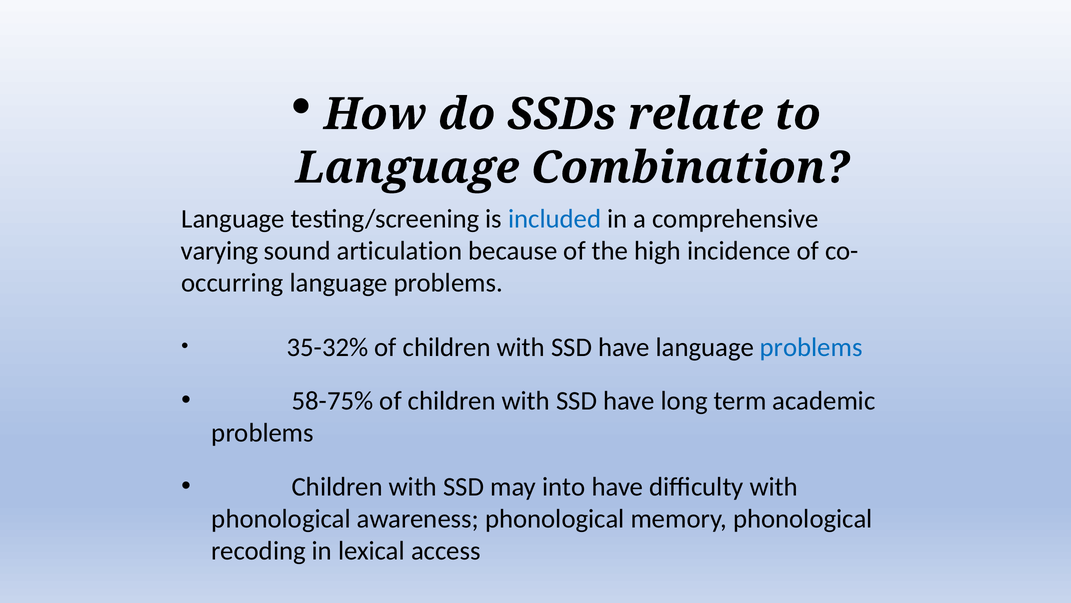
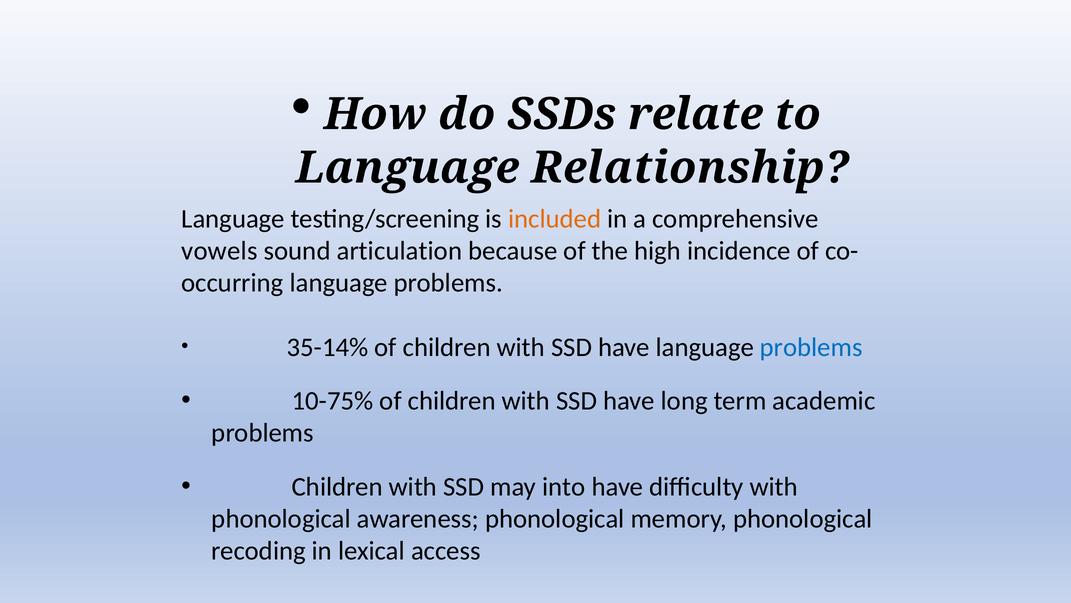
Combination: Combination -> Relationship
included colour: blue -> orange
varying: varying -> vowels
35-32%: 35-32% -> 35-14%
58-75%: 58-75% -> 10-75%
